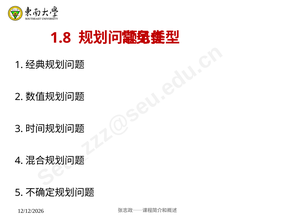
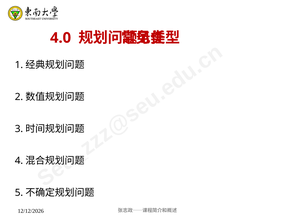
1.8: 1.8 -> 4.0
